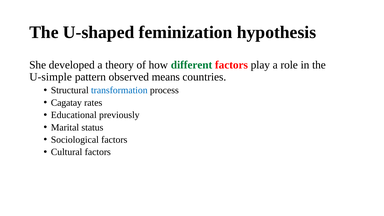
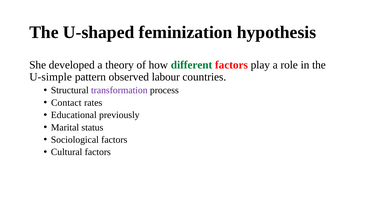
means: means -> labour
transformation colour: blue -> purple
Cagatay: Cagatay -> Contact
